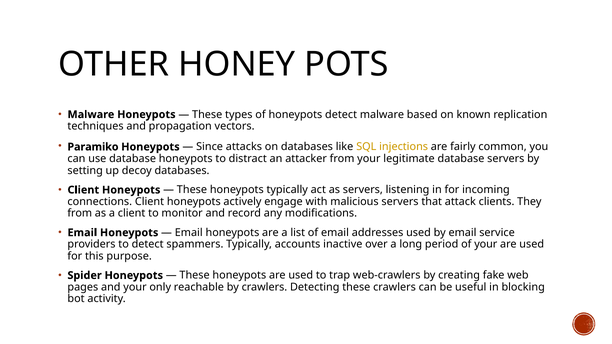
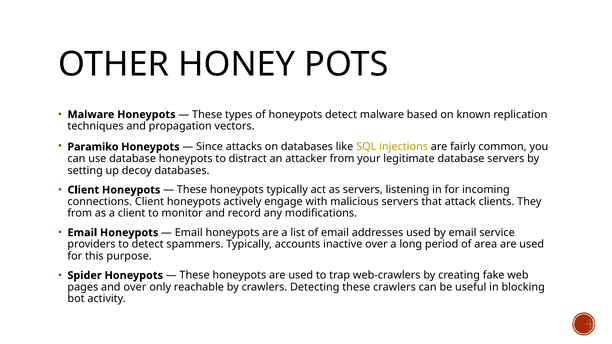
of your: your -> area
and your: your -> over
